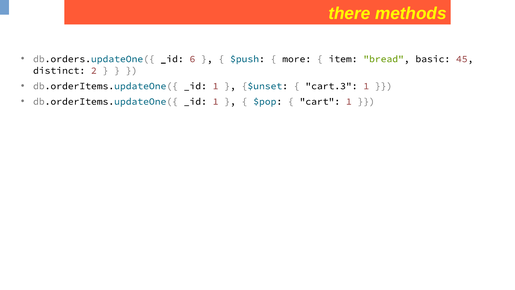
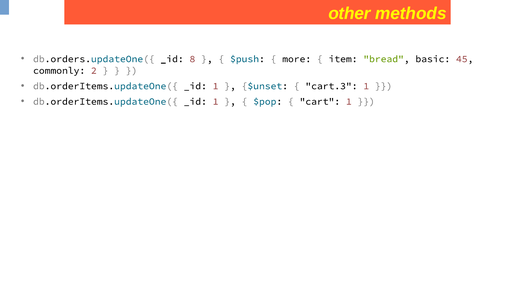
there: there -> other
6: 6 -> 8
distinct: distinct -> commonly
